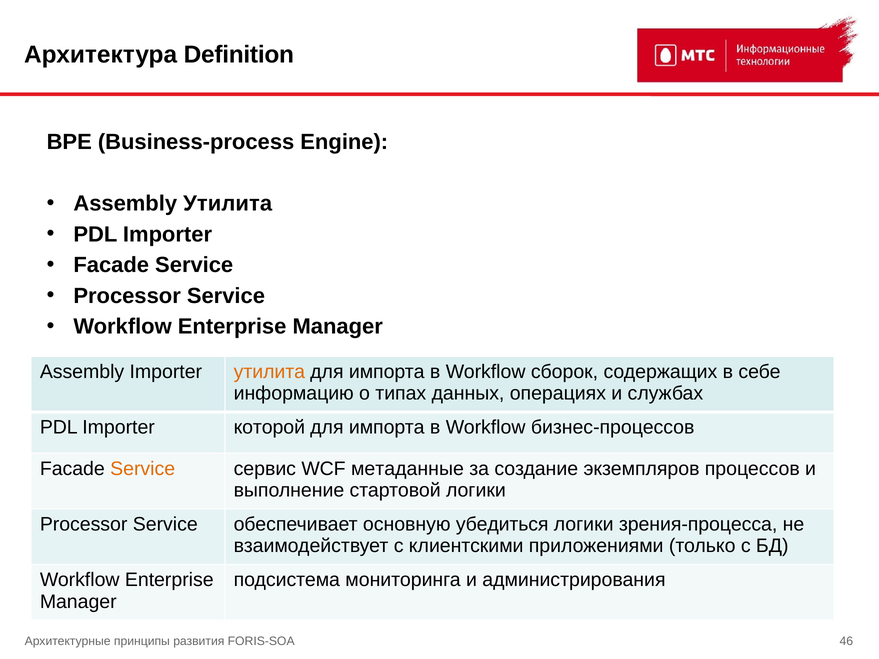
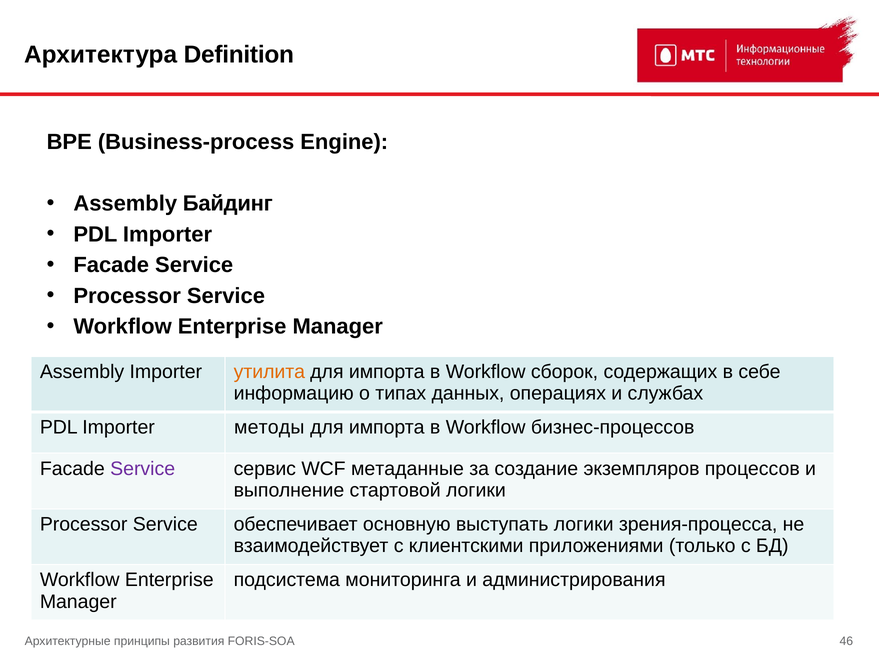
Assembly Утилита: Утилита -> Байдинг
которой: которой -> методы
Service at (143, 469) colour: orange -> purple
убедиться: убедиться -> выступать
